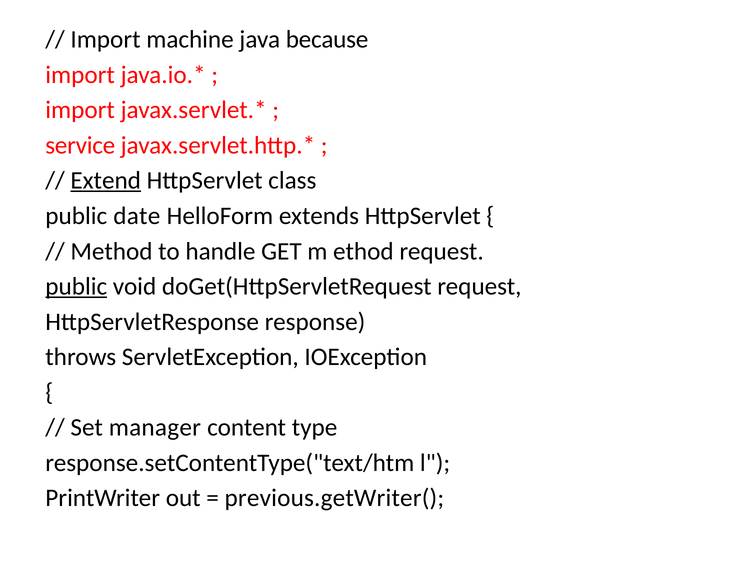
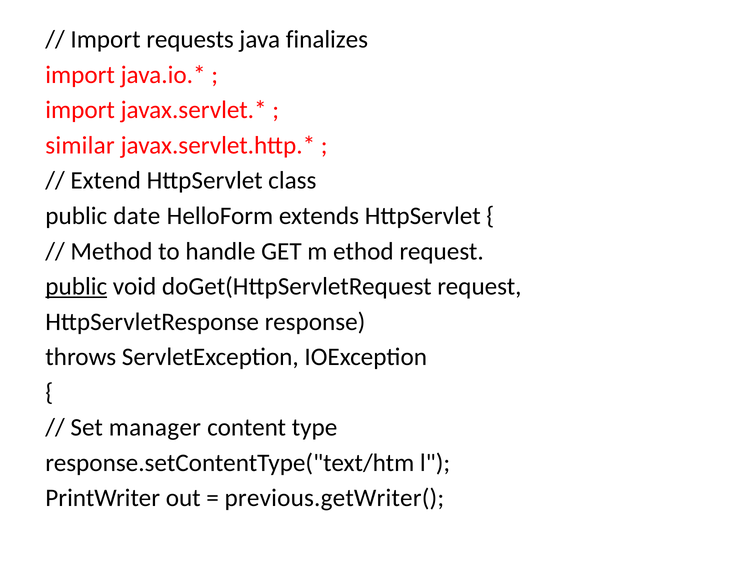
machine: machine -> requests
because: because -> finalizes
service: service -> similar
Extend underline: present -> none
